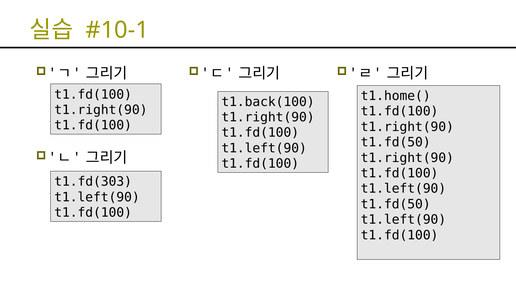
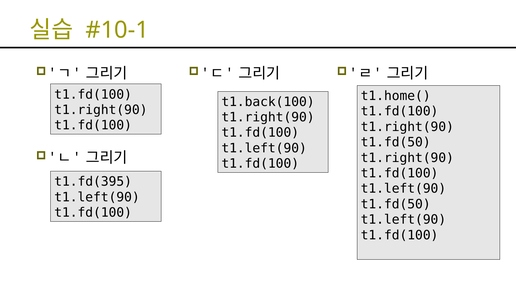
t1.fd(303: t1.fd(303 -> t1.fd(395
